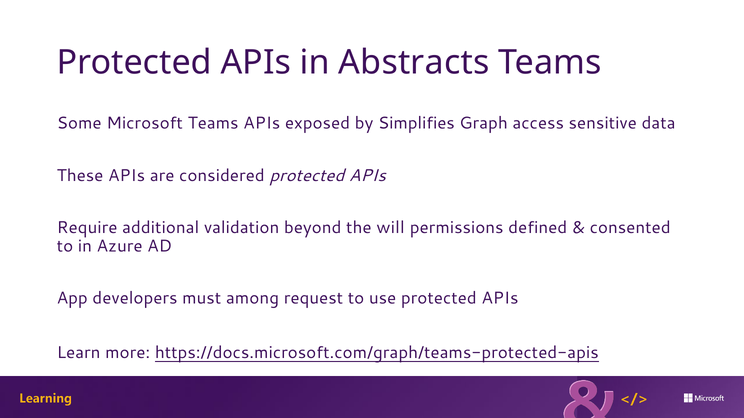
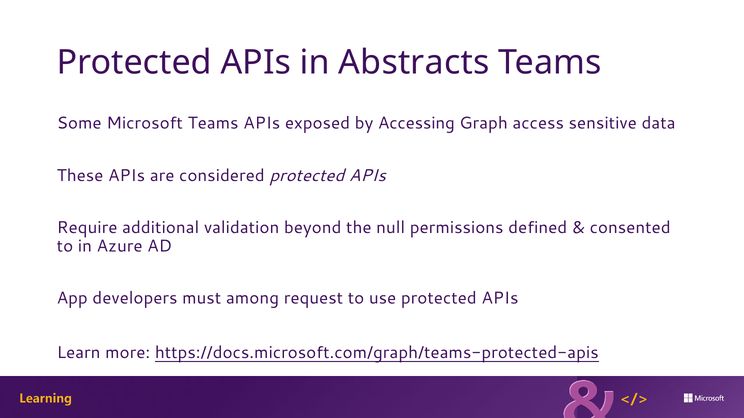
Simplifies: Simplifies -> Accessing
will: will -> null
